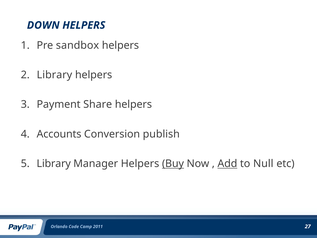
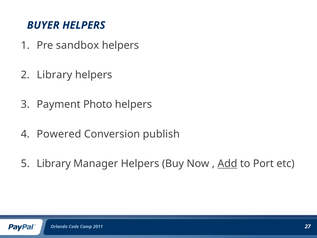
DOWN: DOWN -> BUYER
Share: Share -> Photo
Accounts: Accounts -> Powered
Buy underline: present -> none
Null: Null -> Port
